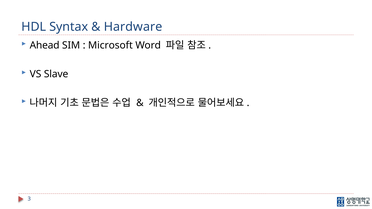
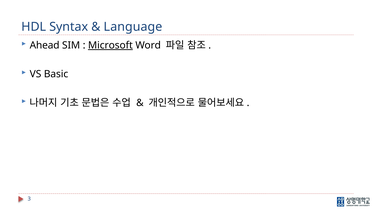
Hardware: Hardware -> Language
Microsoft underline: none -> present
Slave: Slave -> Basic
